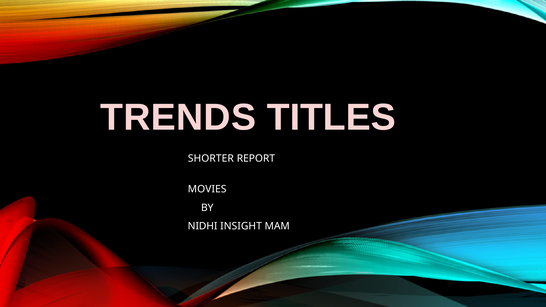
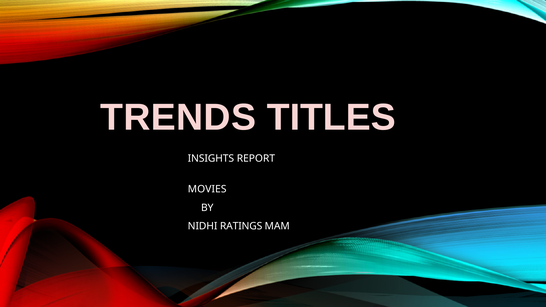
SHORTER: SHORTER -> INSIGHTS
INSIGHT: INSIGHT -> RATINGS
